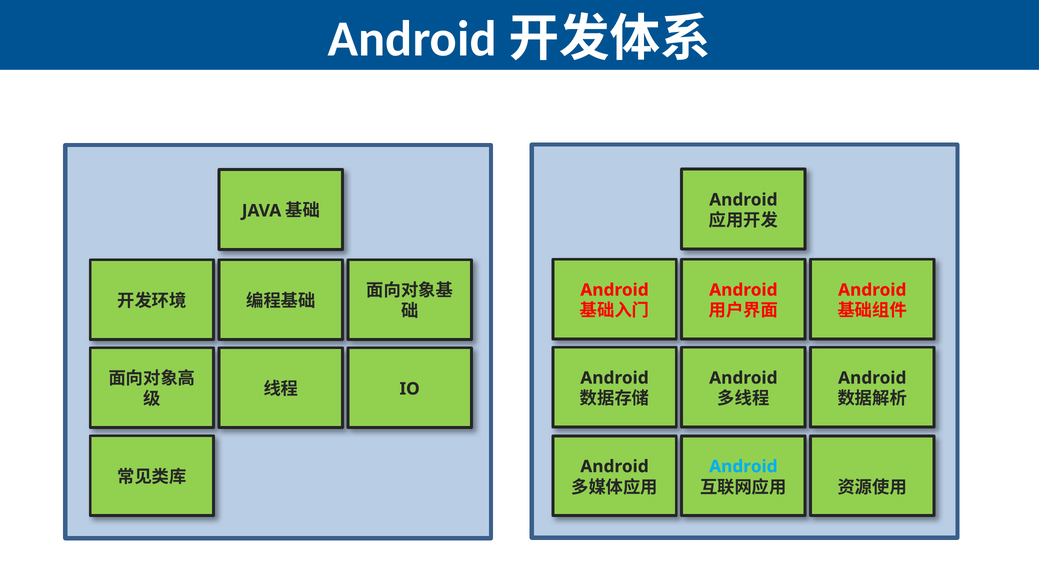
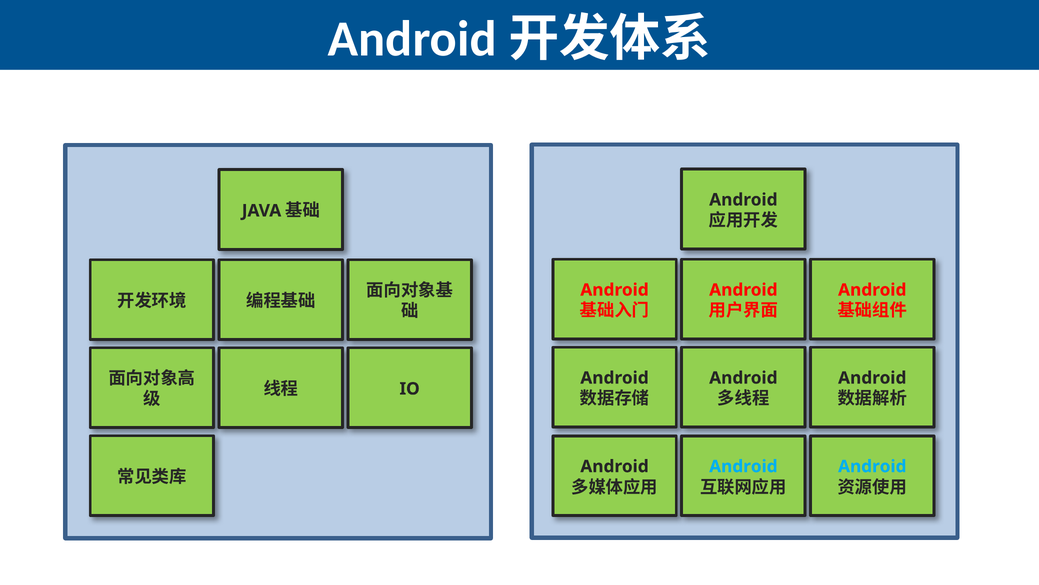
Android at (872, 466) colour: light green -> light blue
